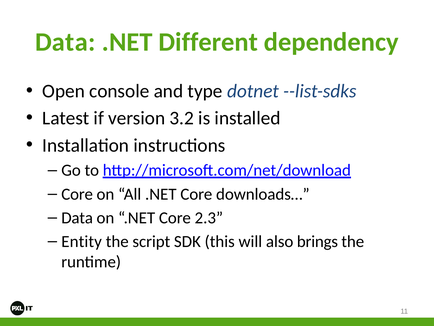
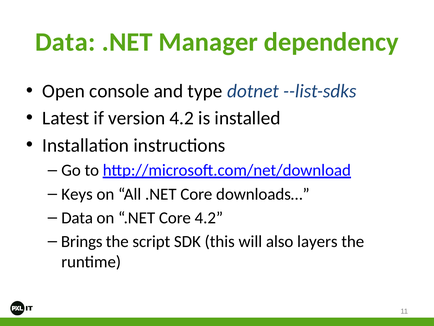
Different: Different -> Manager
version 3.2: 3.2 -> 4.2
Core at (77, 194): Core -> Keys
Core 2.3: 2.3 -> 4.2
Entity: Entity -> Brings
brings: brings -> layers
